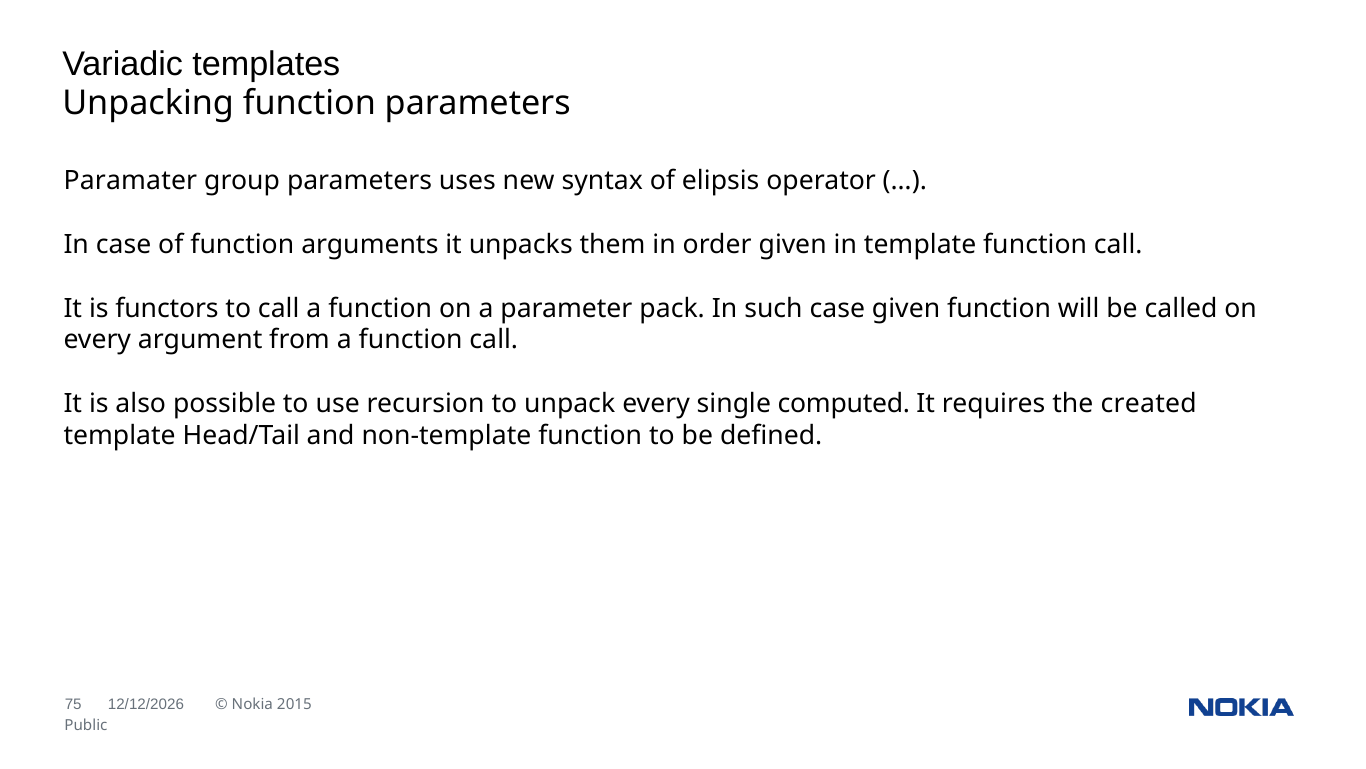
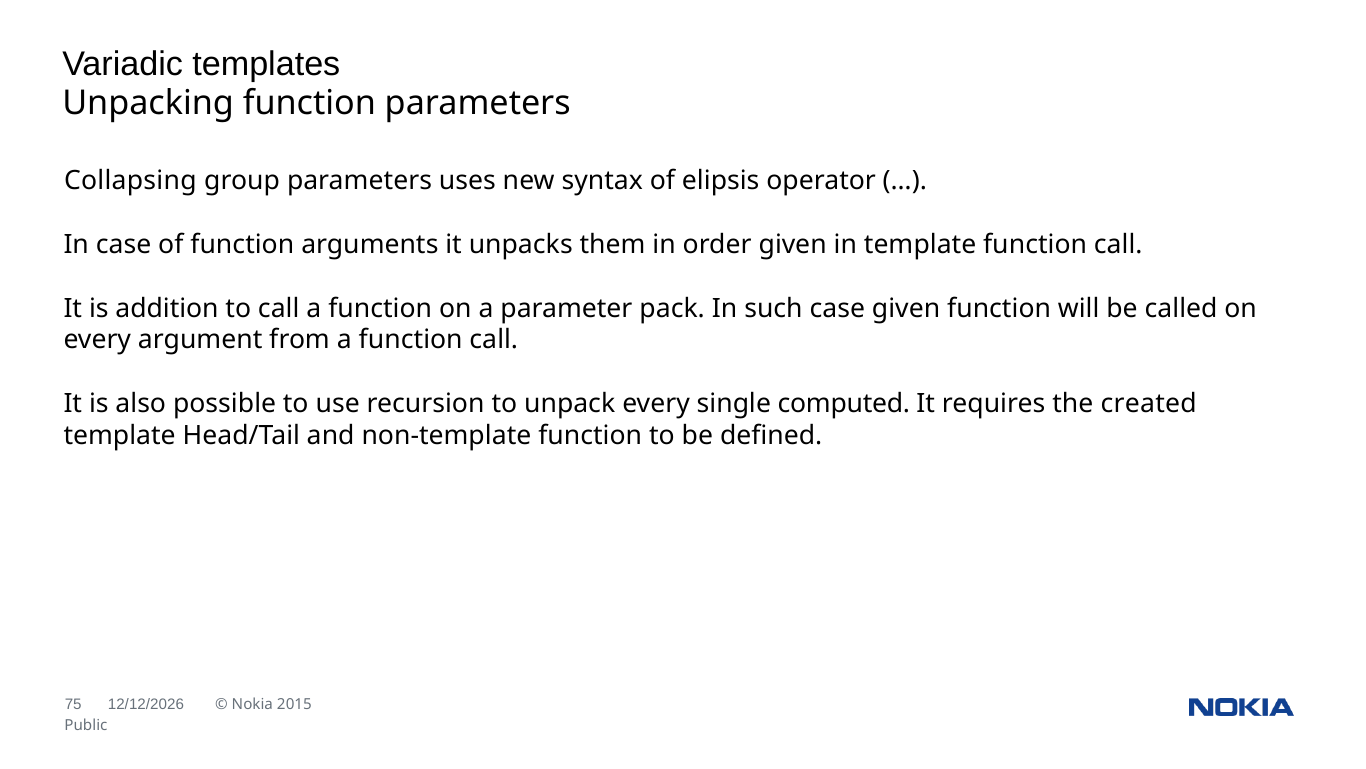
Paramater: Paramater -> Collapsing
functors: functors -> addition
